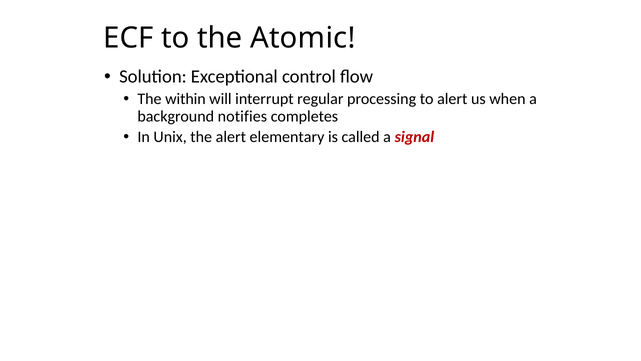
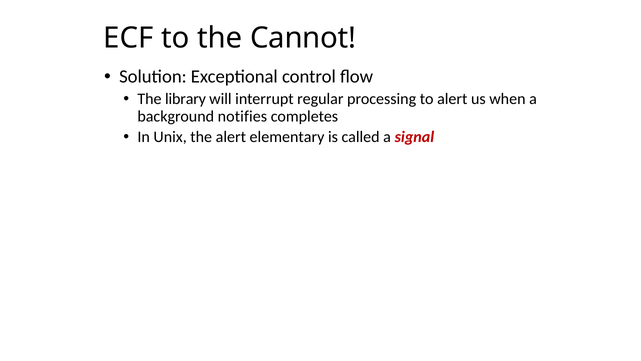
Atomic: Atomic -> Cannot
within: within -> library
